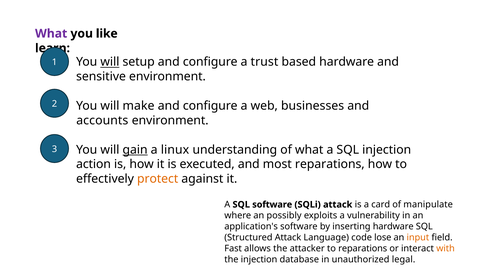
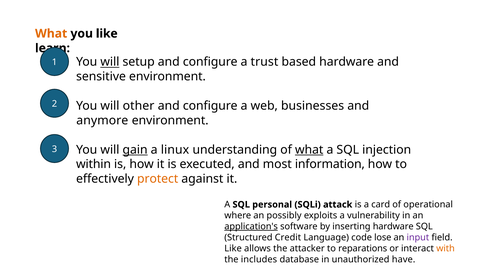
What at (51, 34) colour: purple -> orange
make: make -> other
accounts: accounts -> anymore
what at (309, 150) underline: none -> present
action: action -> within
most reparations: reparations -> information
SQL software: software -> personal
manipulate: manipulate -> operational
application's underline: none -> present
Structured Attack: Attack -> Credit
input colour: orange -> purple
Fast at (233, 248): Fast -> Like
the injection: injection -> includes
legal: legal -> have
